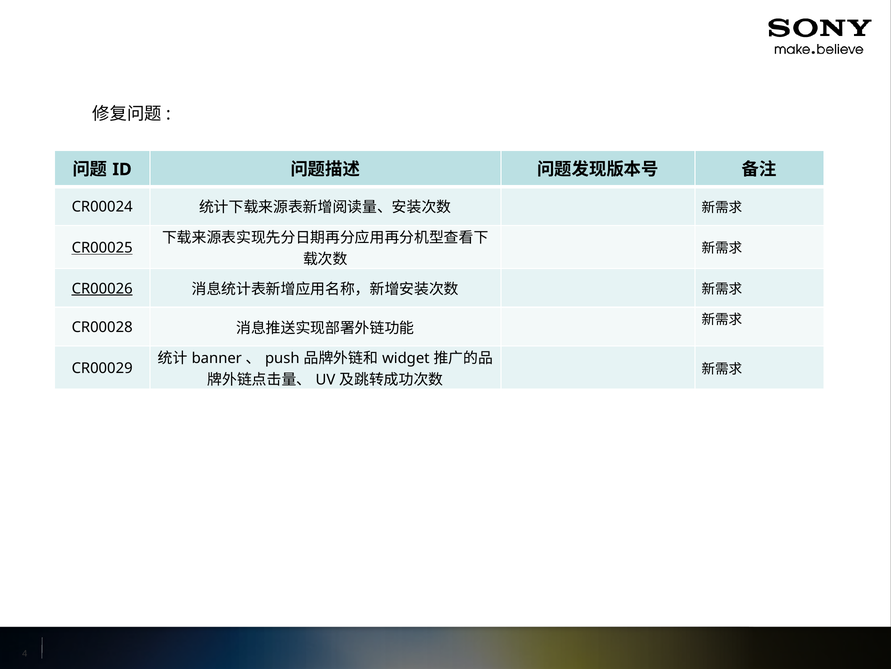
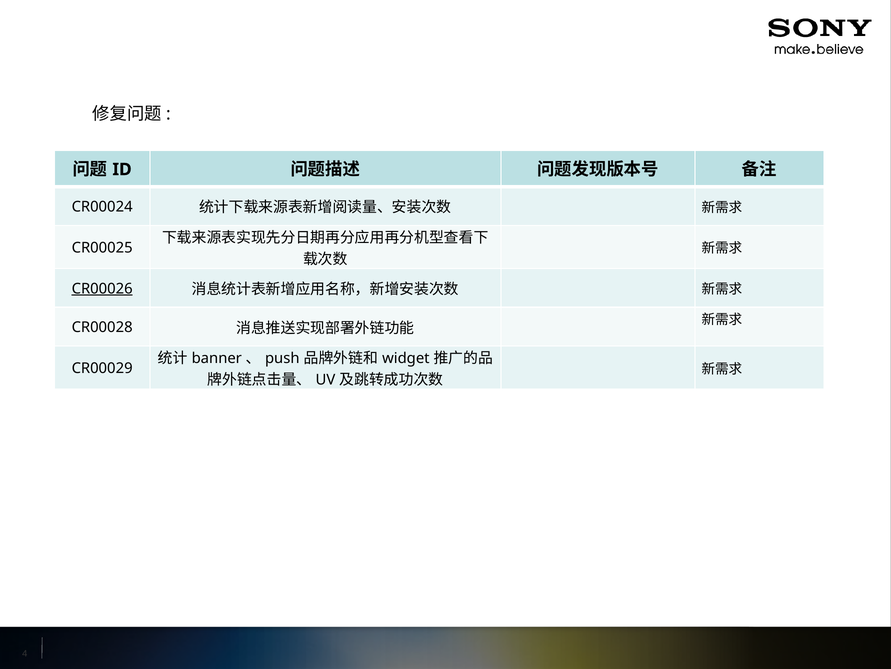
CR00025 underline: present -> none
